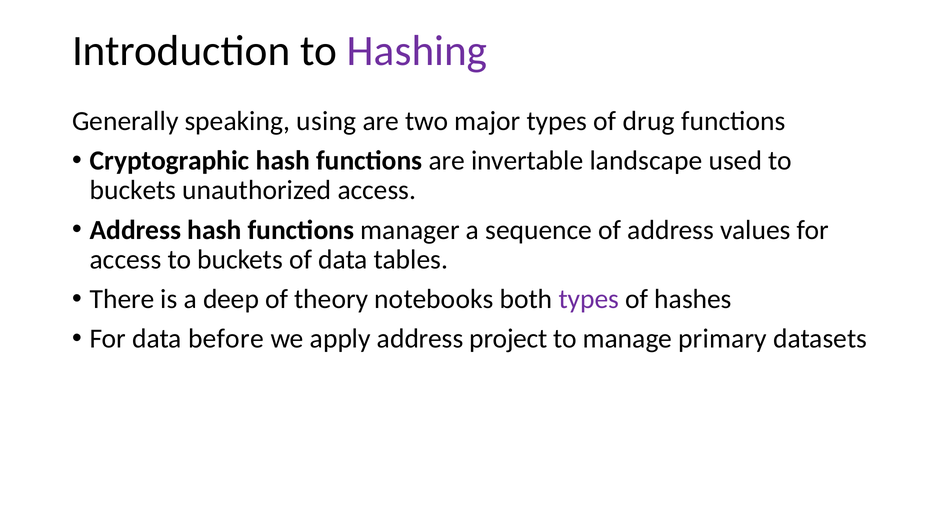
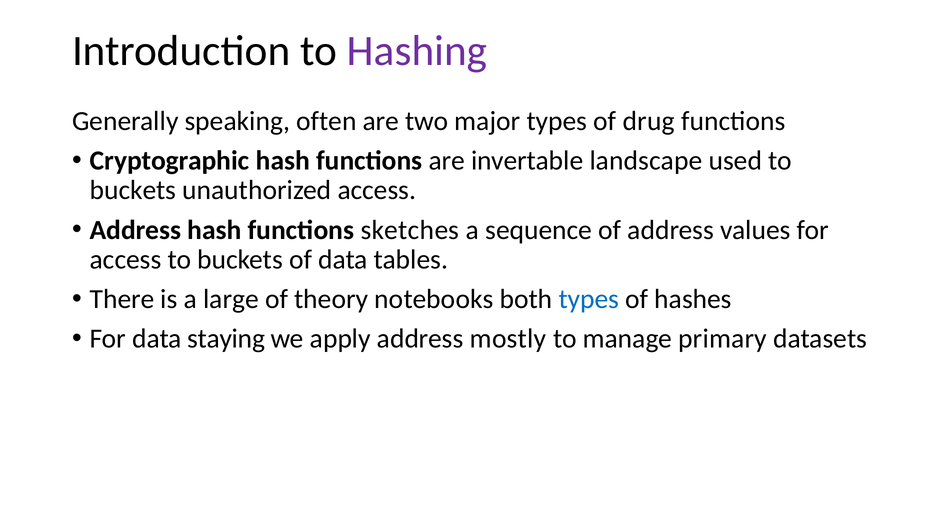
using: using -> often
manager: manager -> sketches
deep: deep -> large
types at (589, 299) colour: purple -> blue
before: before -> staying
project: project -> mostly
